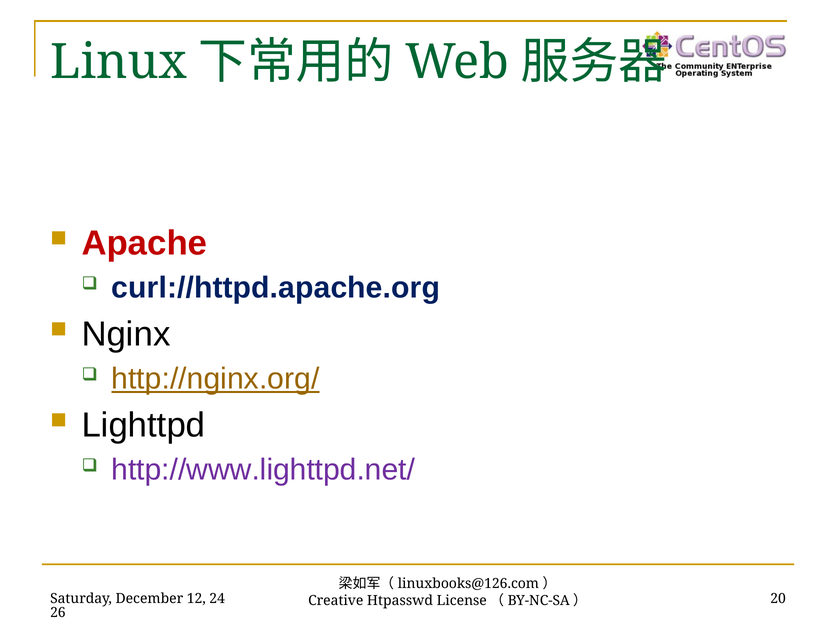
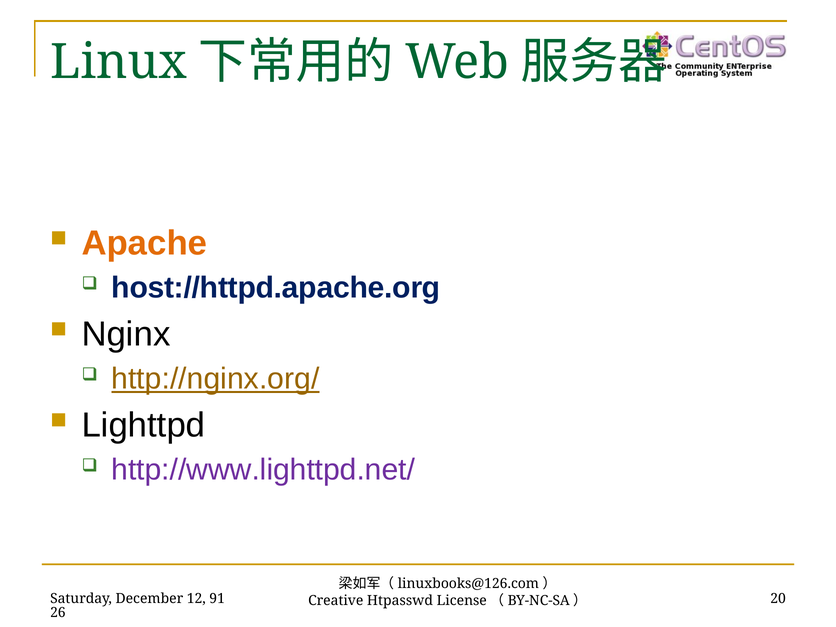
Apache colour: red -> orange
curl://httpd.apache.org: curl://httpd.apache.org -> host://httpd.apache.org
24: 24 -> 91
